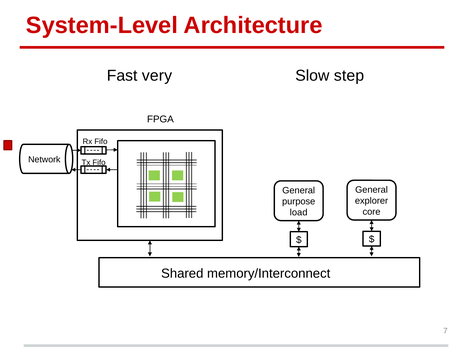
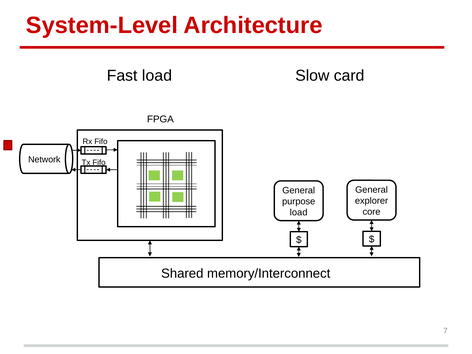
Fast very: very -> load
step: step -> card
